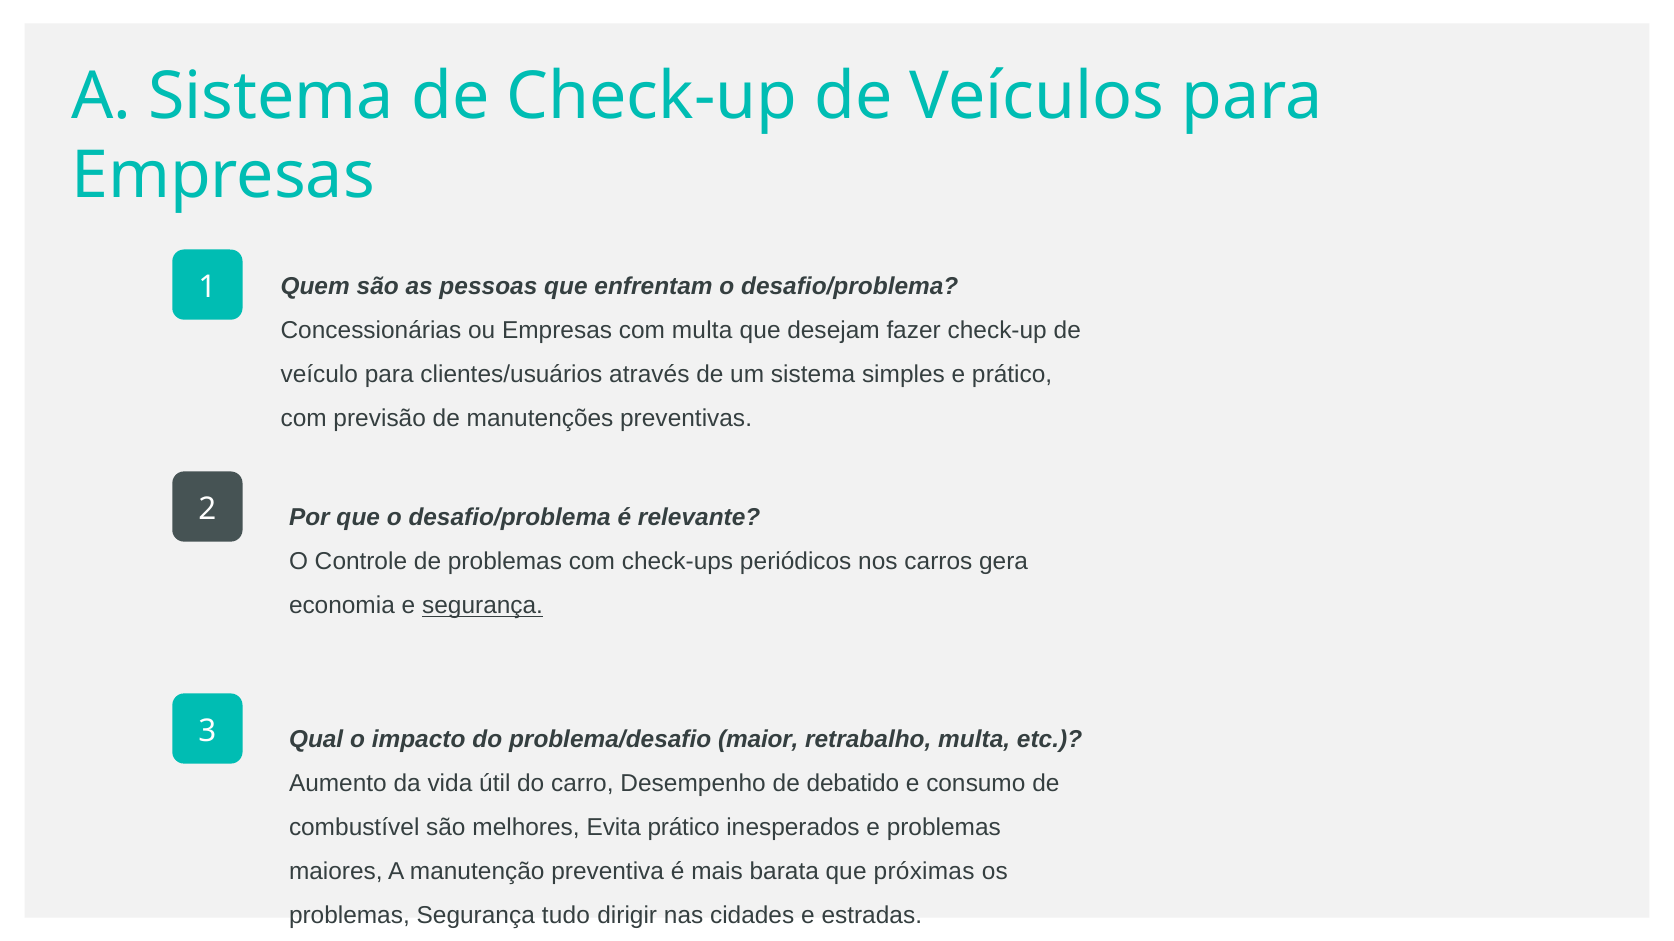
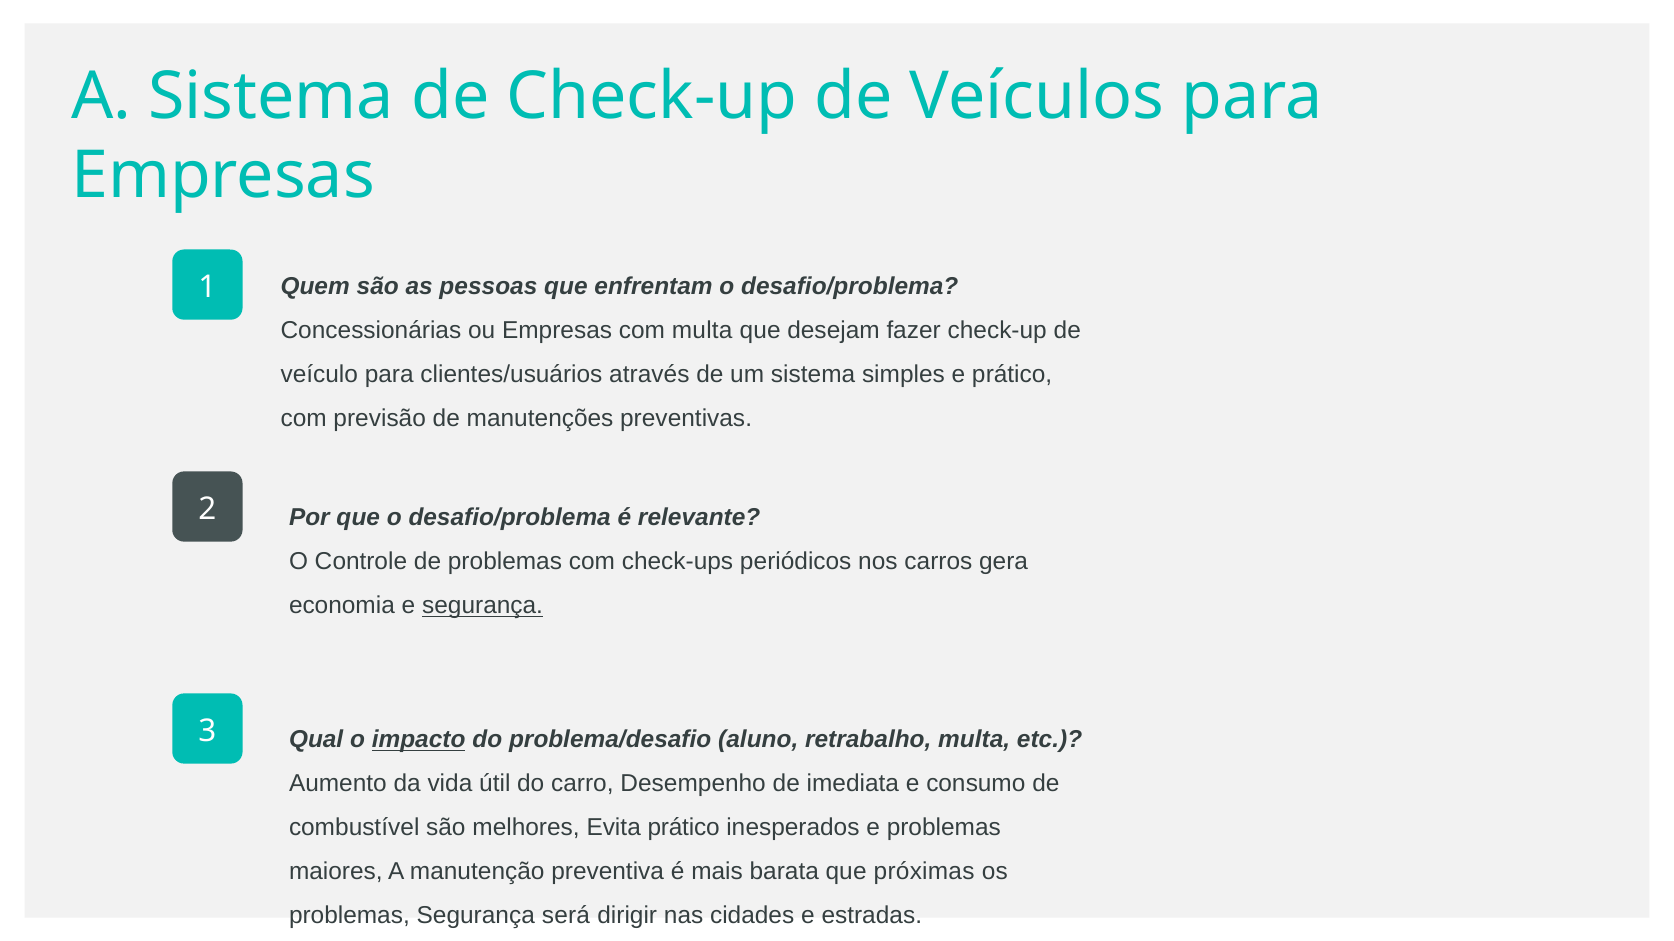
impacto underline: none -> present
maior: maior -> aluno
debatido: debatido -> imediata
tudo: tudo -> será
